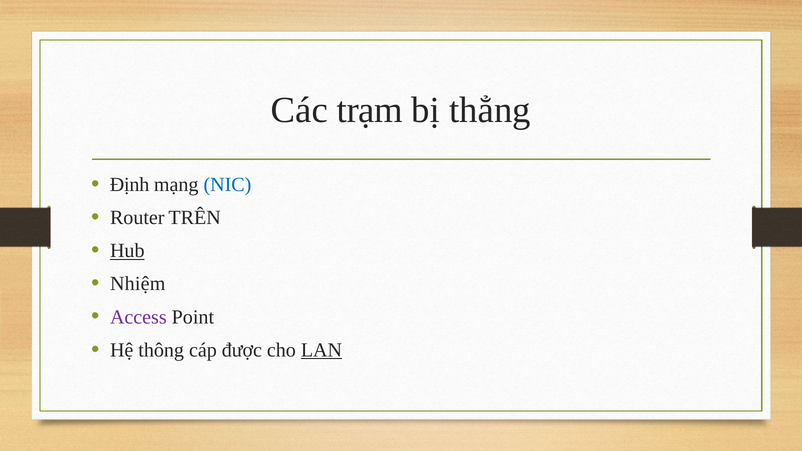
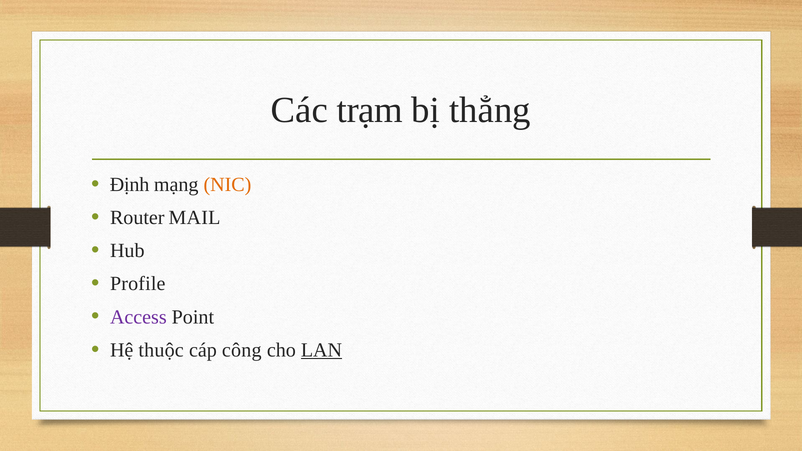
NIC colour: blue -> orange
TRÊN: TRÊN -> MAIL
Hub underline: present -> none
Nhiệm: Nhiệm -> Profile
thông: thông -> thuộc
được: được -> công
